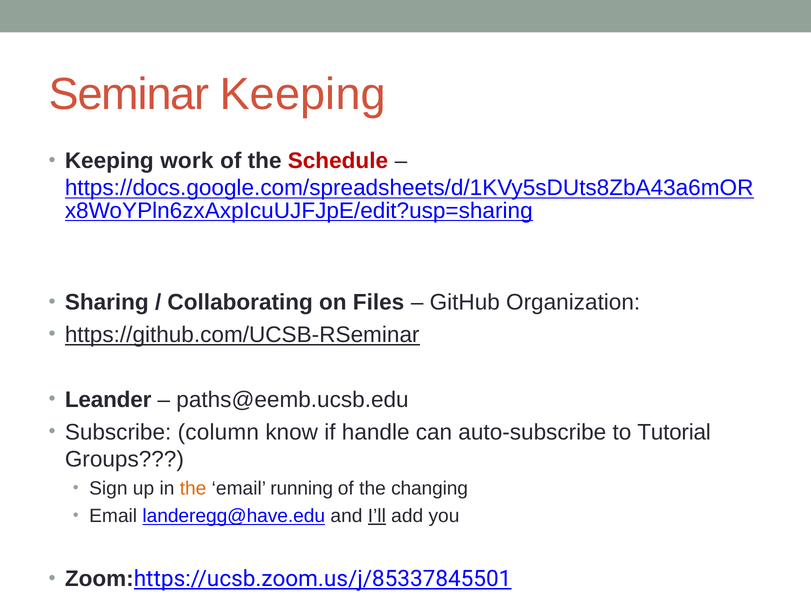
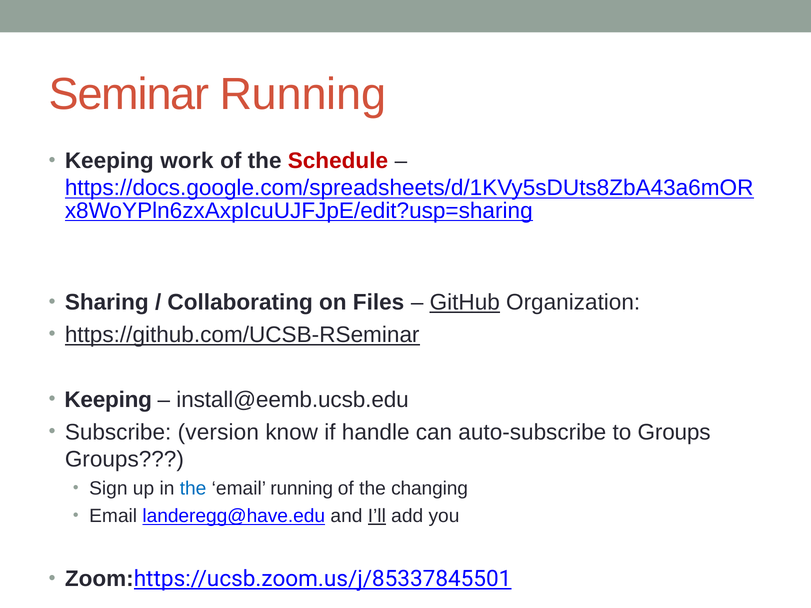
Seminar Keeping: Keeping -> Running
GitHub underline: none -> present
Leander at (108, 400): Leander -> Keeping
paths@eemb.ucsb.edu: paths@eemb.ucsb.edu -> install@eemb.ucsb.edu
column: column -> version
to Tutorial: Tutorial -> Groups
the at (193, 489) colour: orange -> blue
